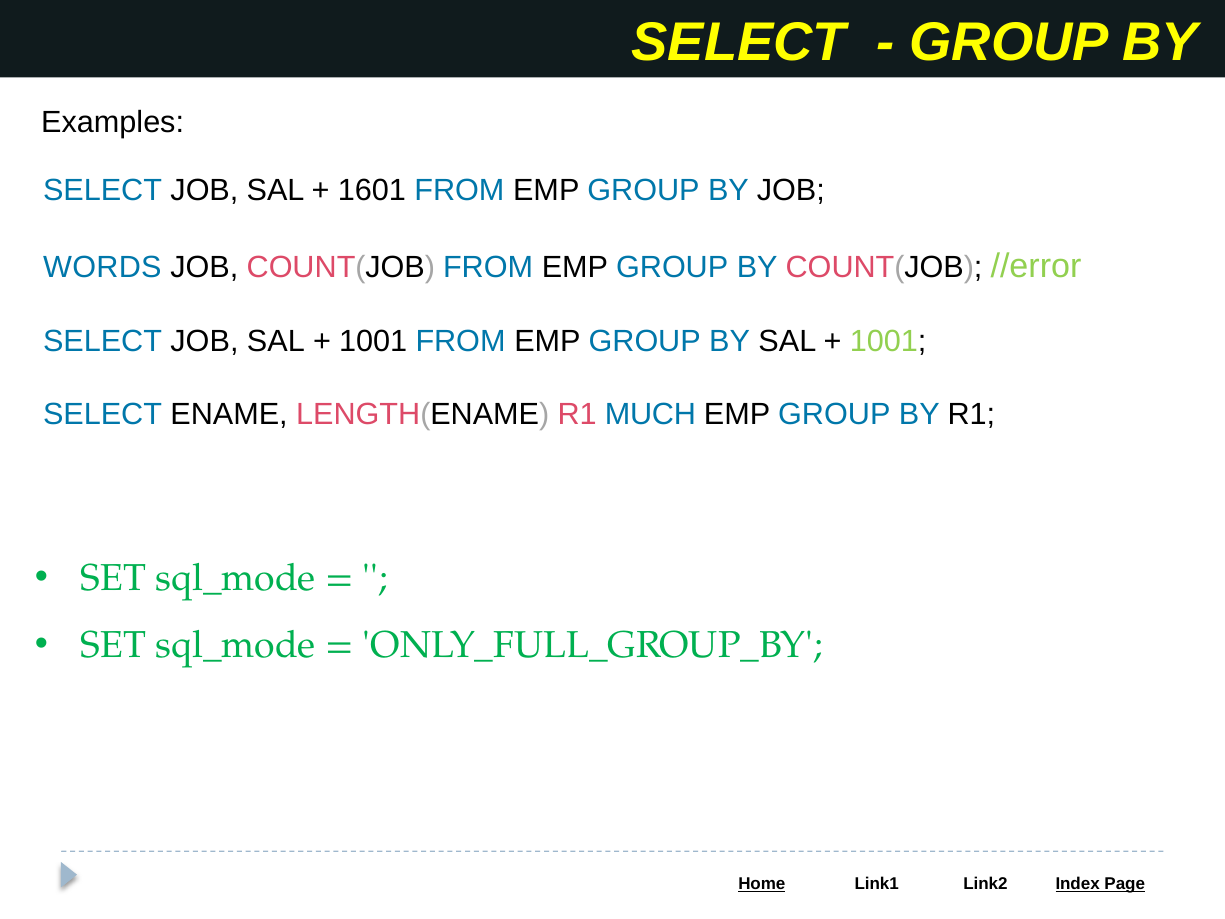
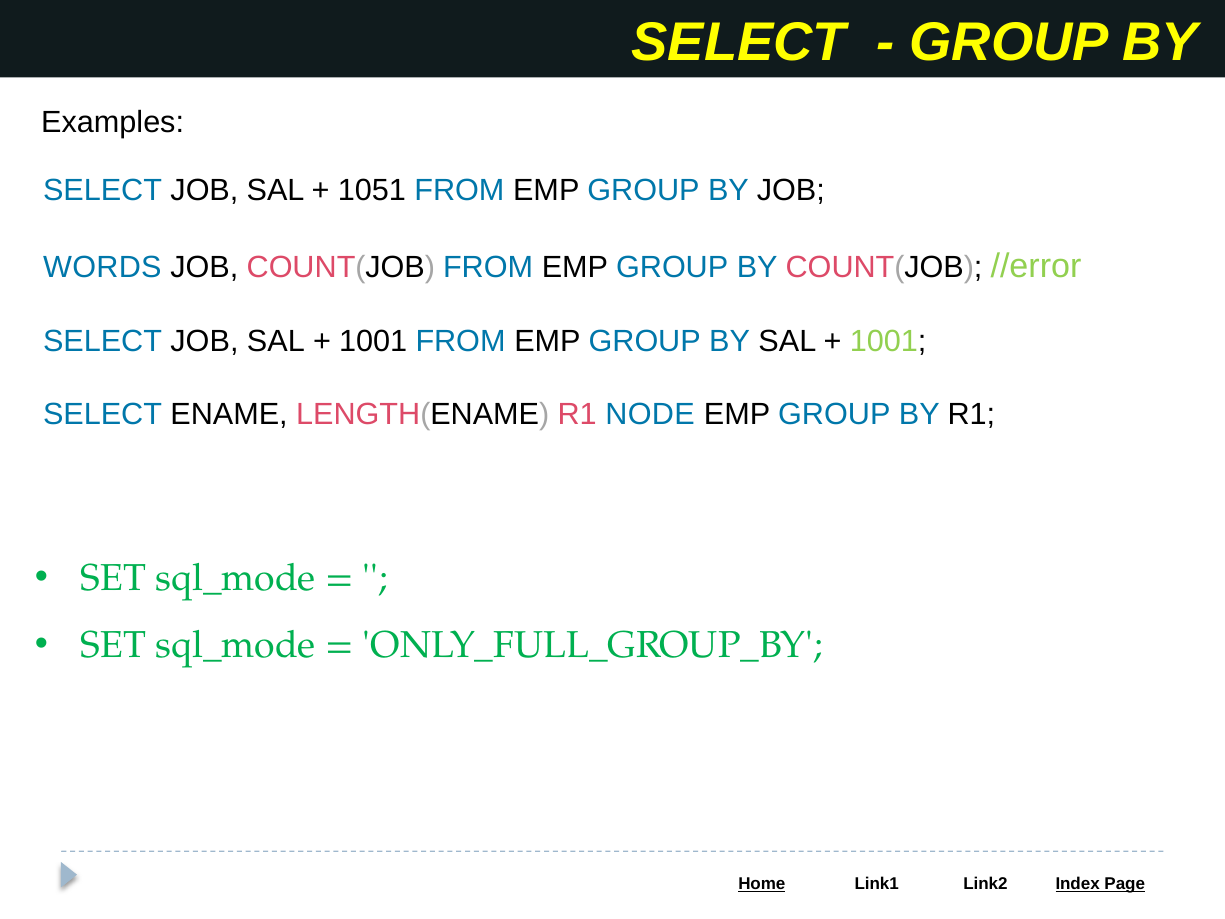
1601: 1601 -> 1051
MUCH: MUCH -> NODE
